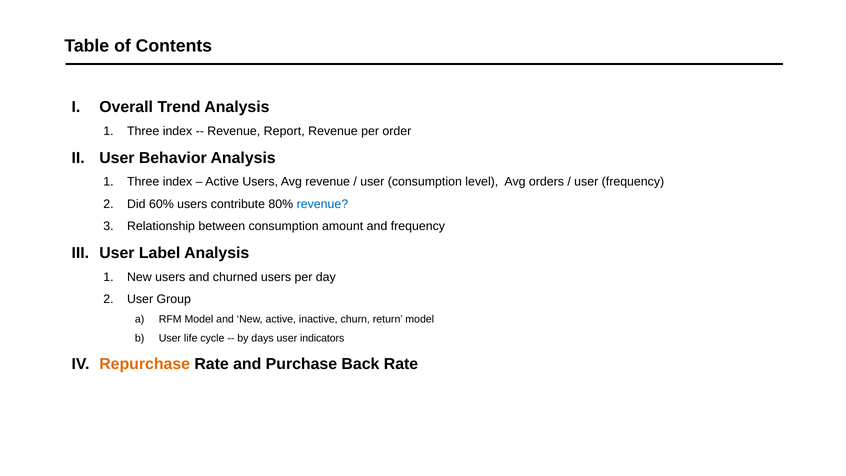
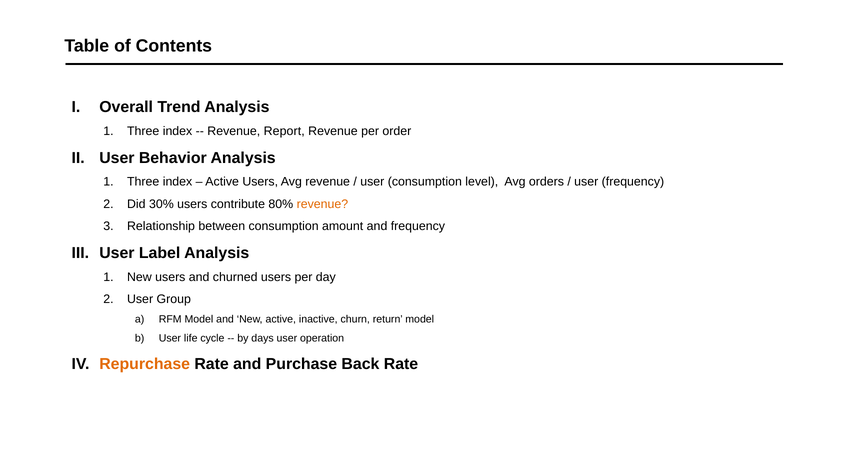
60%: 60% -> 30%
revenue at (322, 204) colour: blue -> orange
indicators: indicators -> operation
